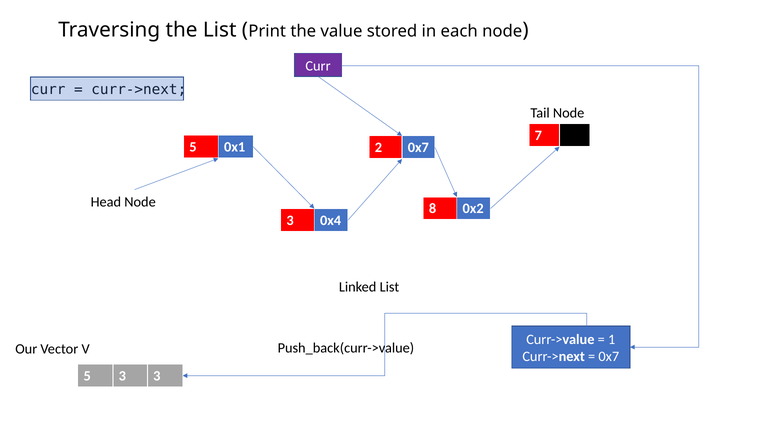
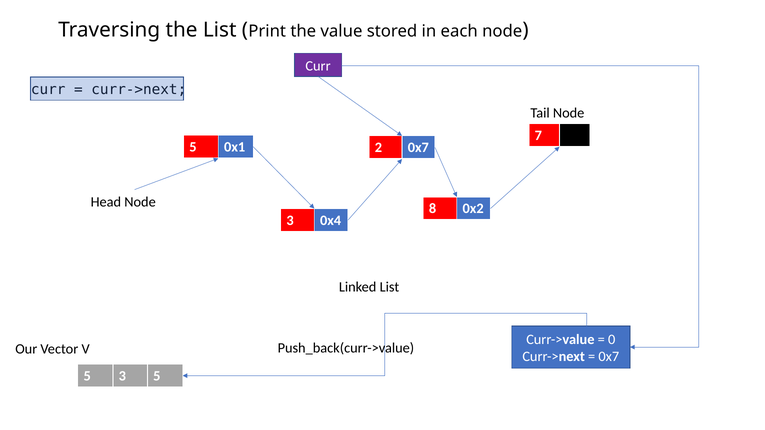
1: 1 -> 0
3 3: 3 -> 5
